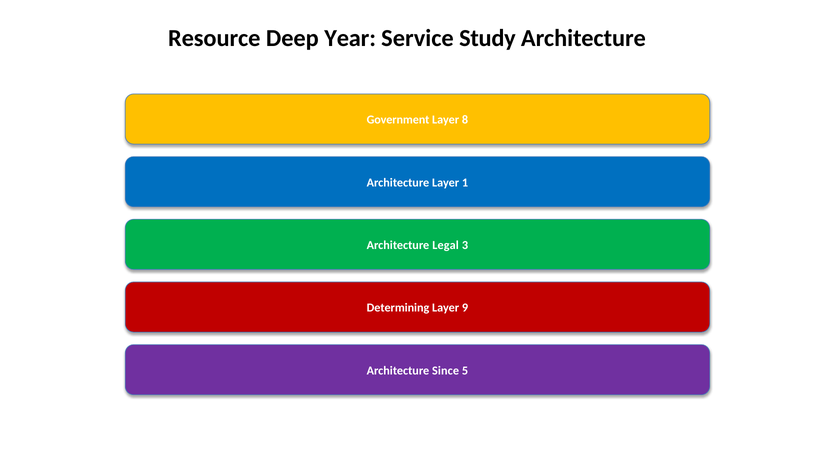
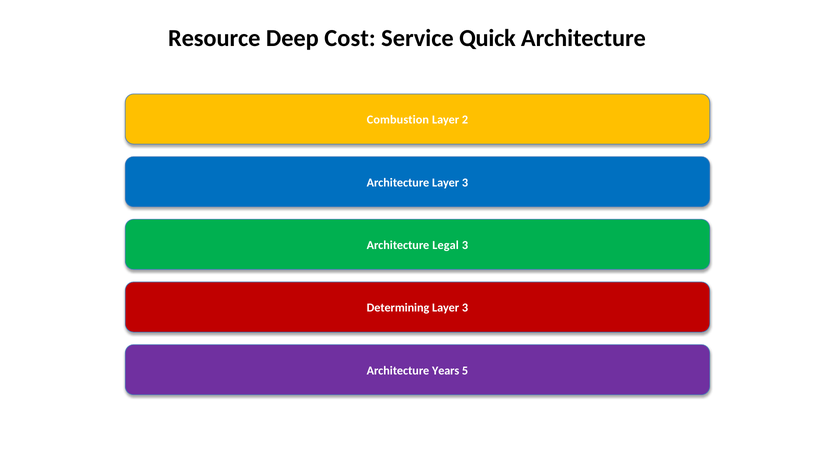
Year: Year -> Cost
Study: Study -> Quick
Government: Government -> Combustion
8: 8 -> 2
Architecture Layer 1: 1 -> 3
9 at (465, 308): 9 -> 3
Since: Since -> Years
